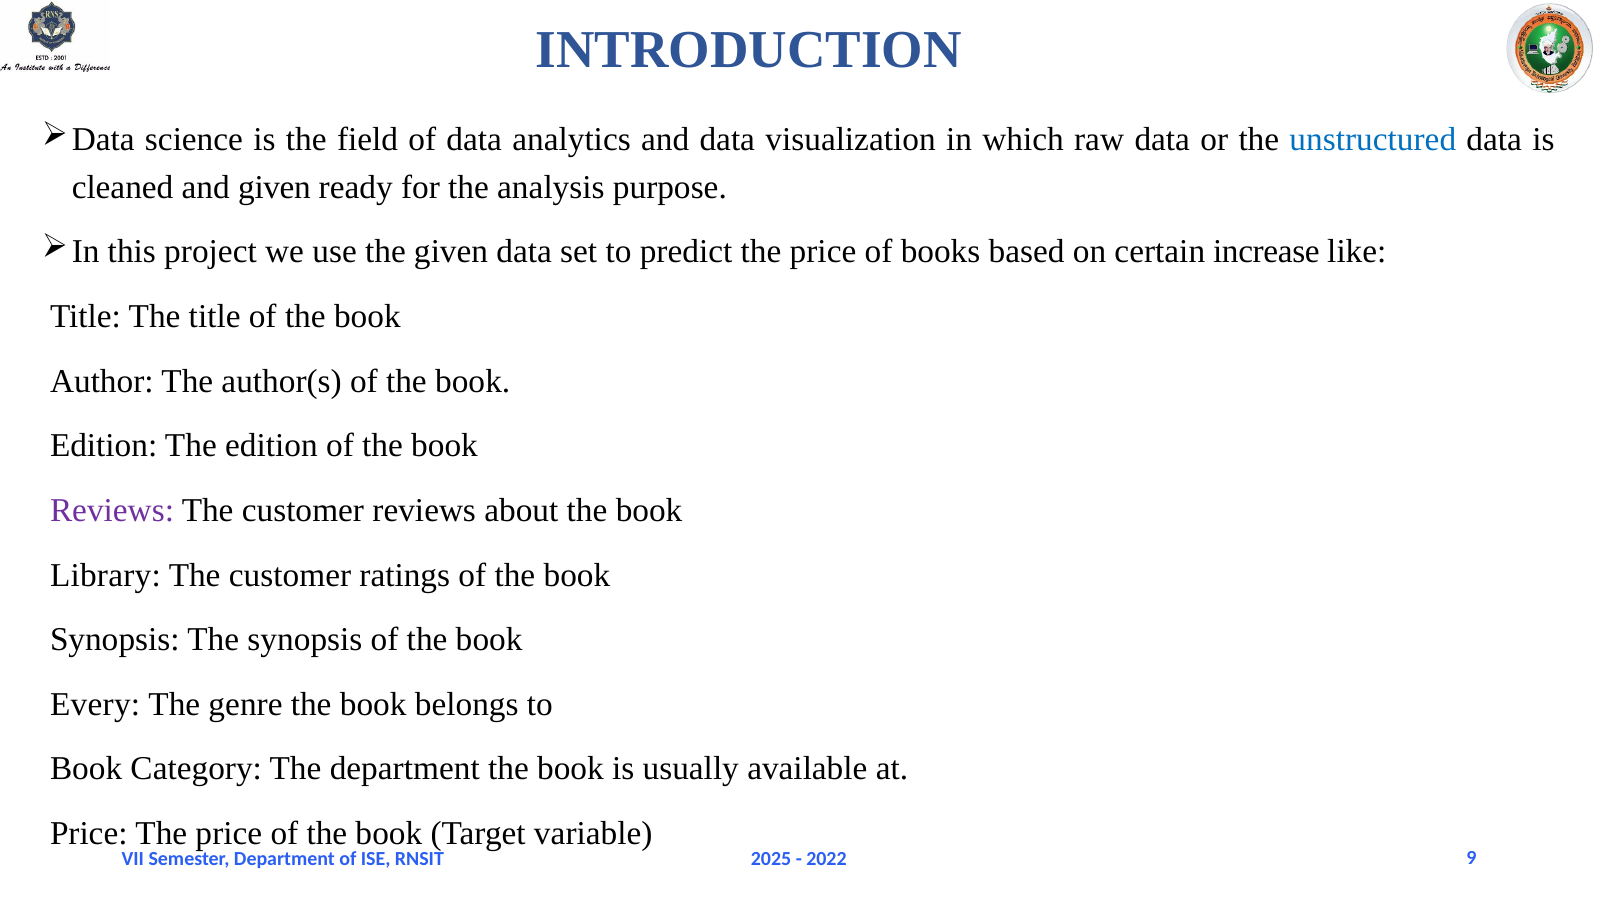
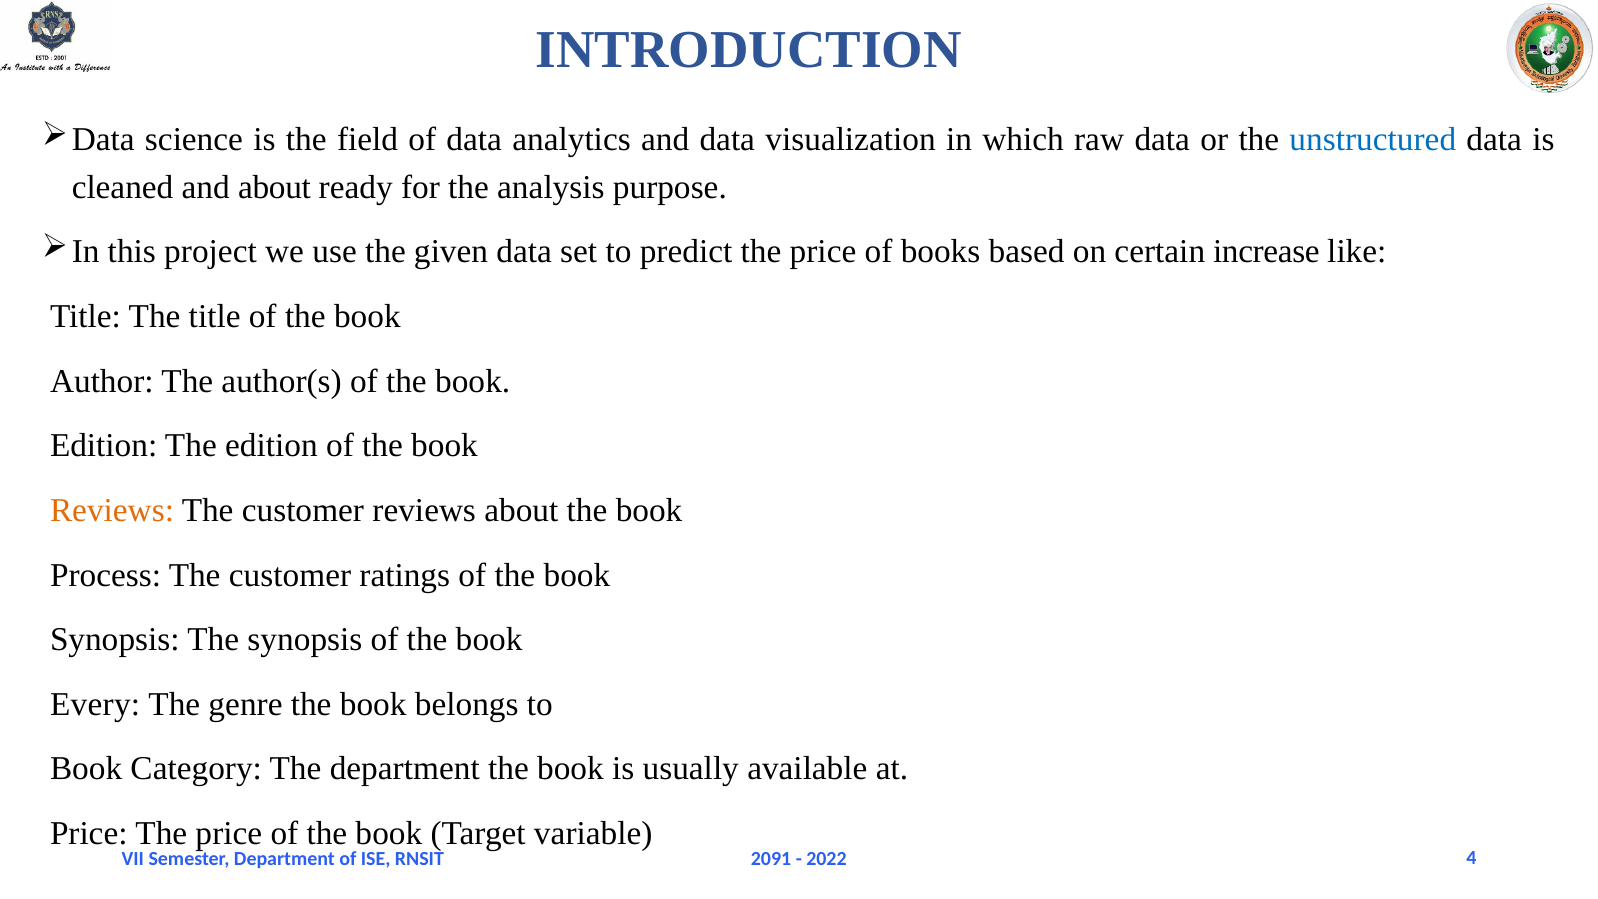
and given: given -> about
Reviews at (112, 510) colour: purple -> orange
Library: Library -> Process
2025: 2025 -> 2091
9: 9 -> 4
